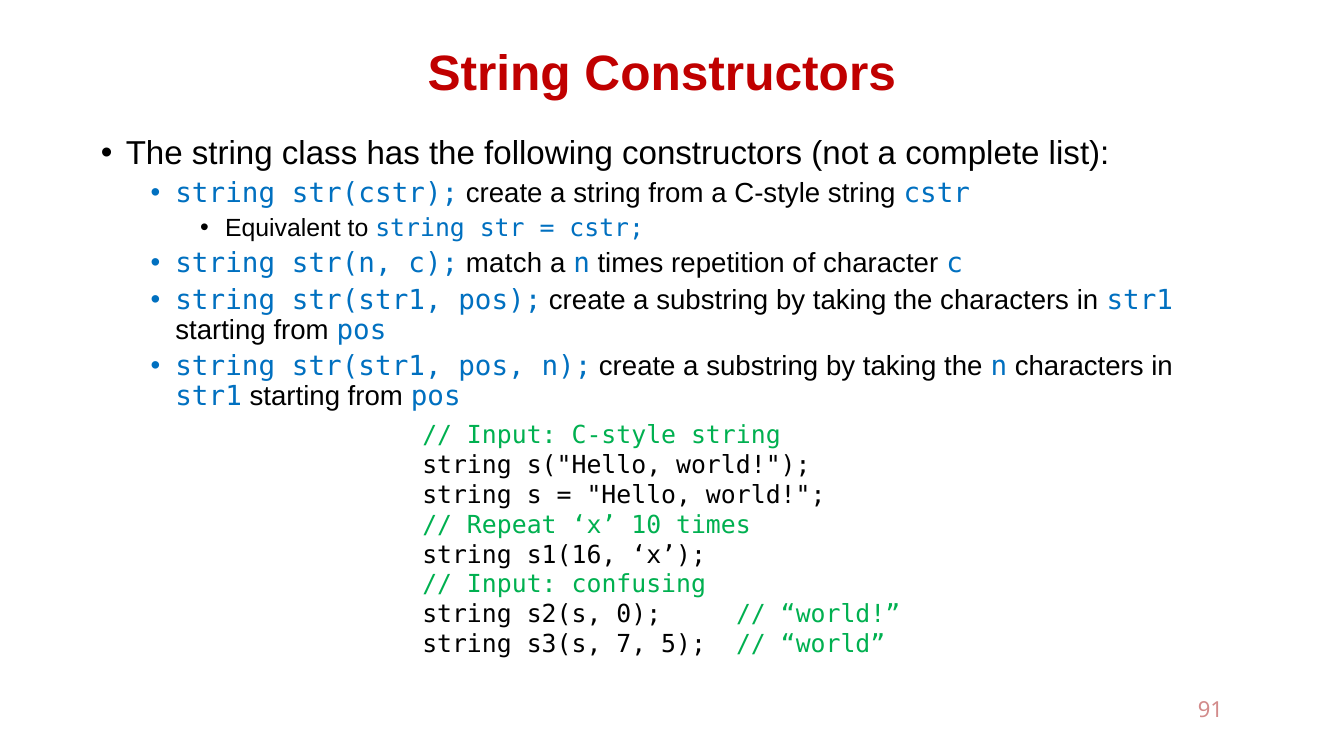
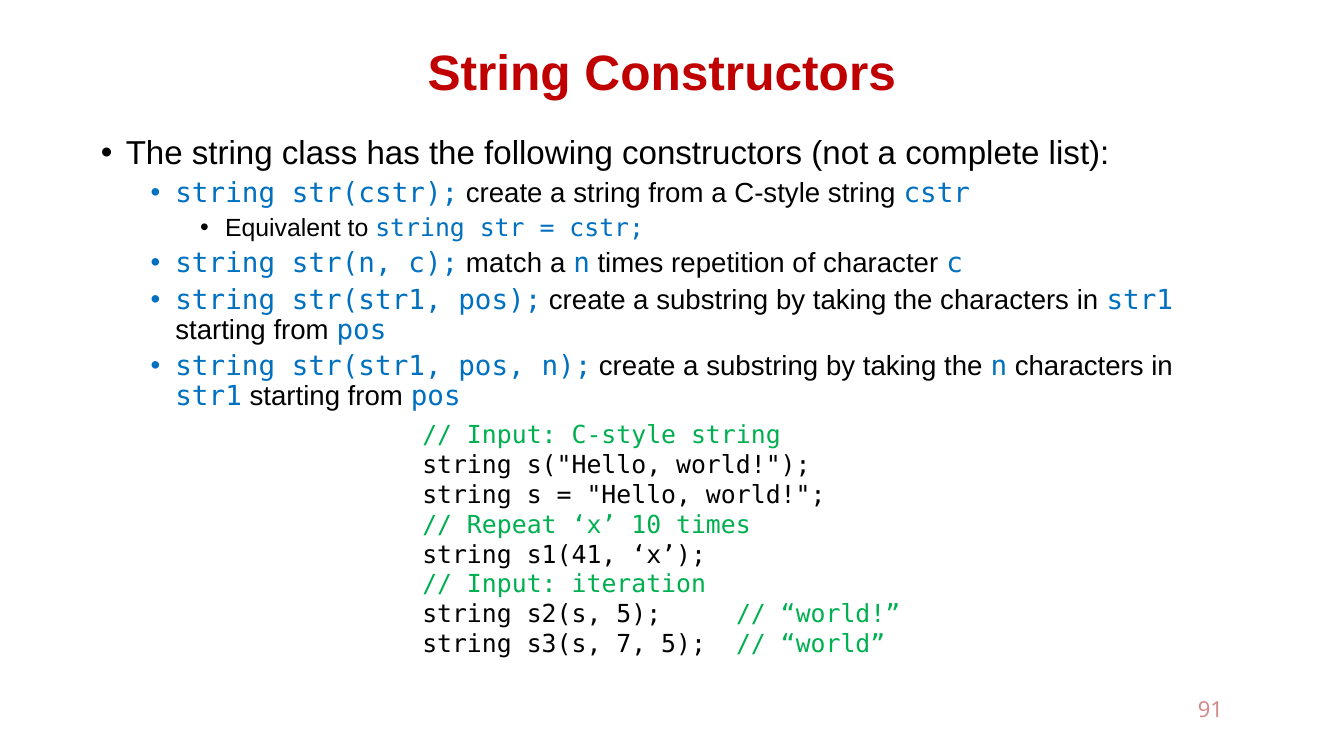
s1(16: s1(16 -> s1(41
confusing: confusing -> iteration
s2(s 0: 0 -> 5
